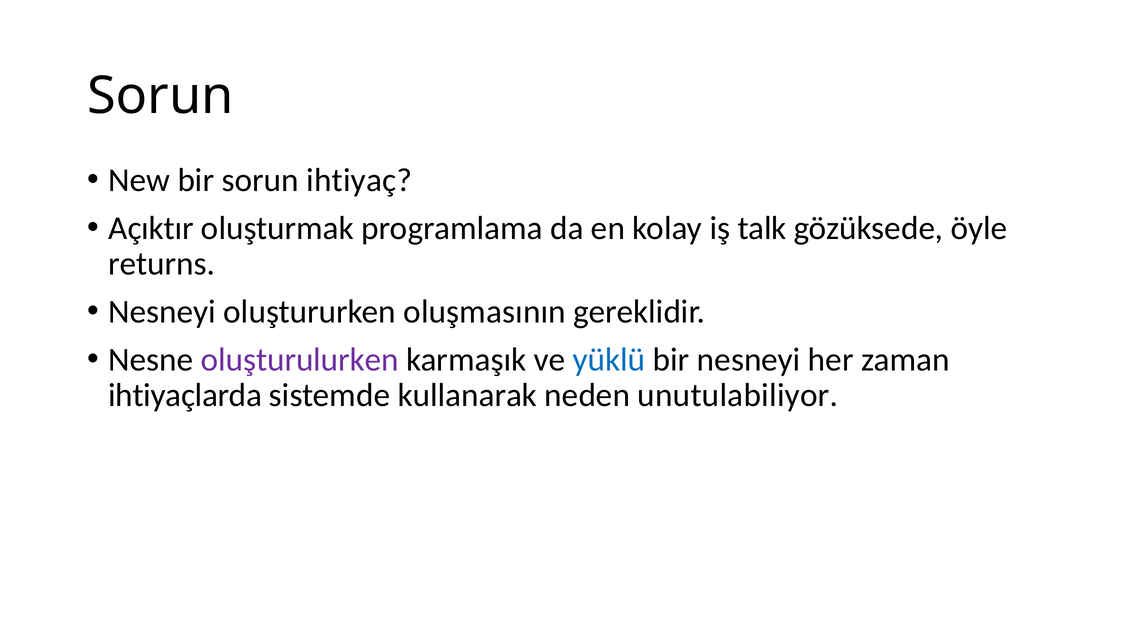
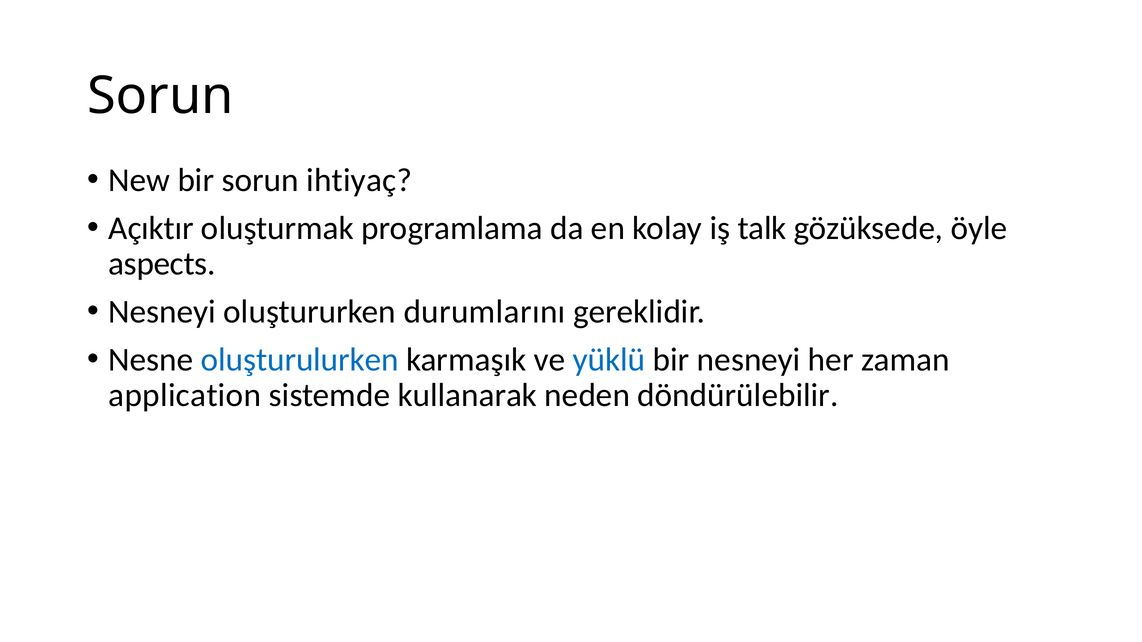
returns: returns -> aspects
oluşmasının: oluşmasının -> durumlarını
oluşturulurken colour: purple -> blue
ihtiyaçlarda: ihtiyaçlarda -> application
unutulabiliyor: unutulabiliyor -> döndürülebilir
